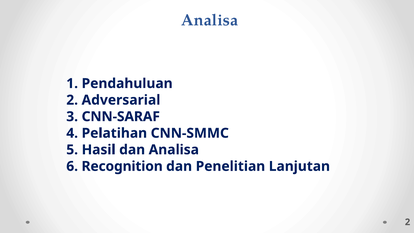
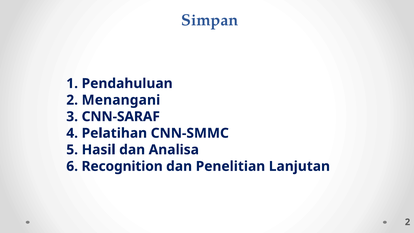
Analisa at (210, 20): Analisa -> Simpan
Adversarial: Adversarial -> Menangani
